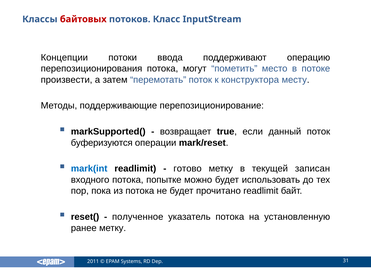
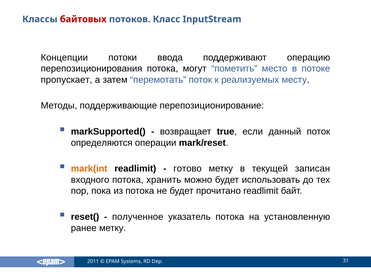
произвести: произвести -> пропускает
конструктора: конструктора -> реализуемых
буферизуются: буферизуются -> определяются
mark(int colour: blue -> orange
попытке: попытке -> хранить
